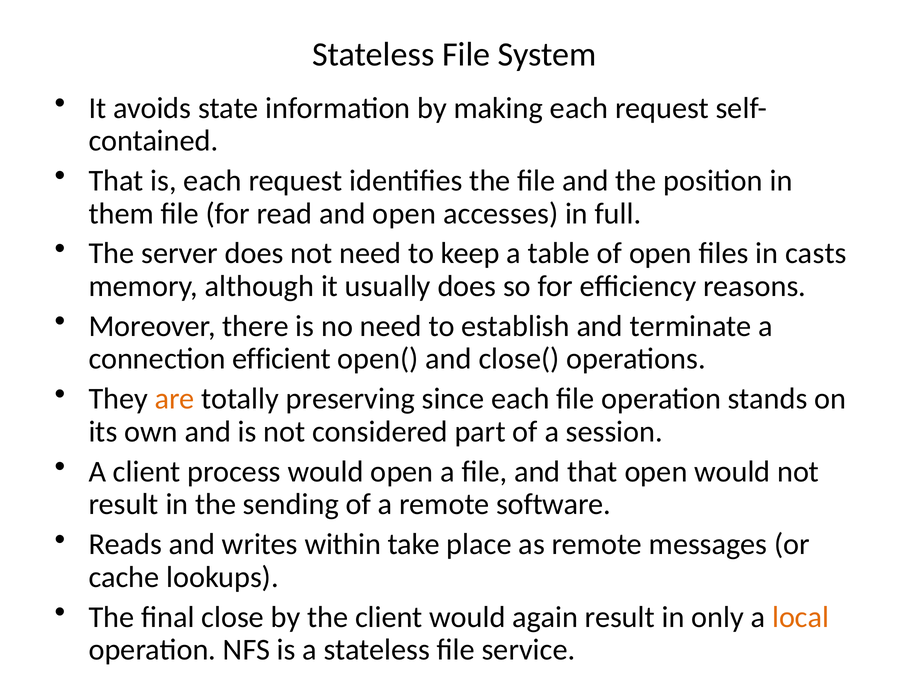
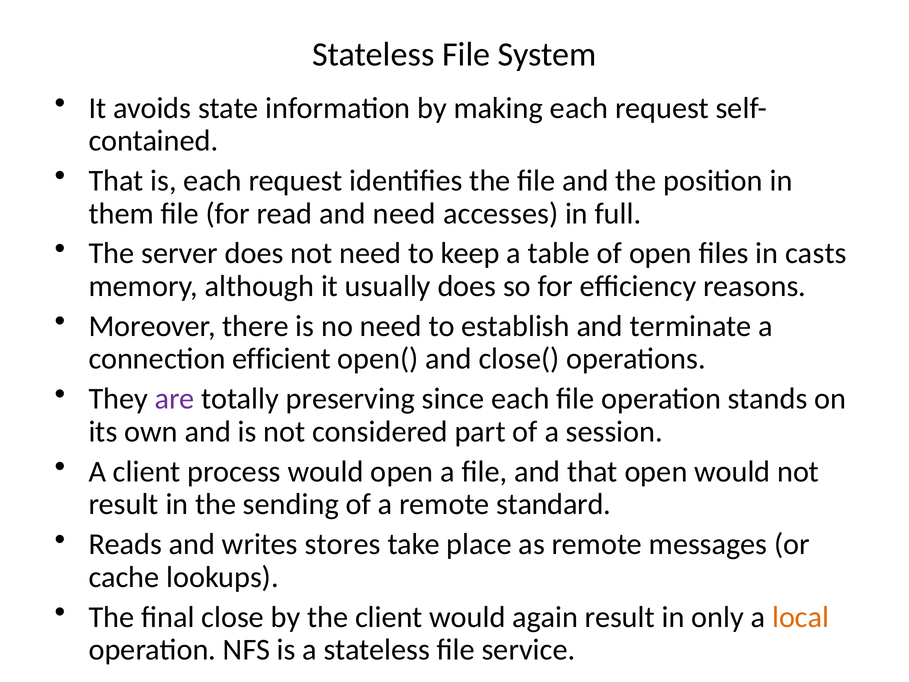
and open: open -> need
are colour: orange -> purple
software: software -> standard
within: within -> stores
